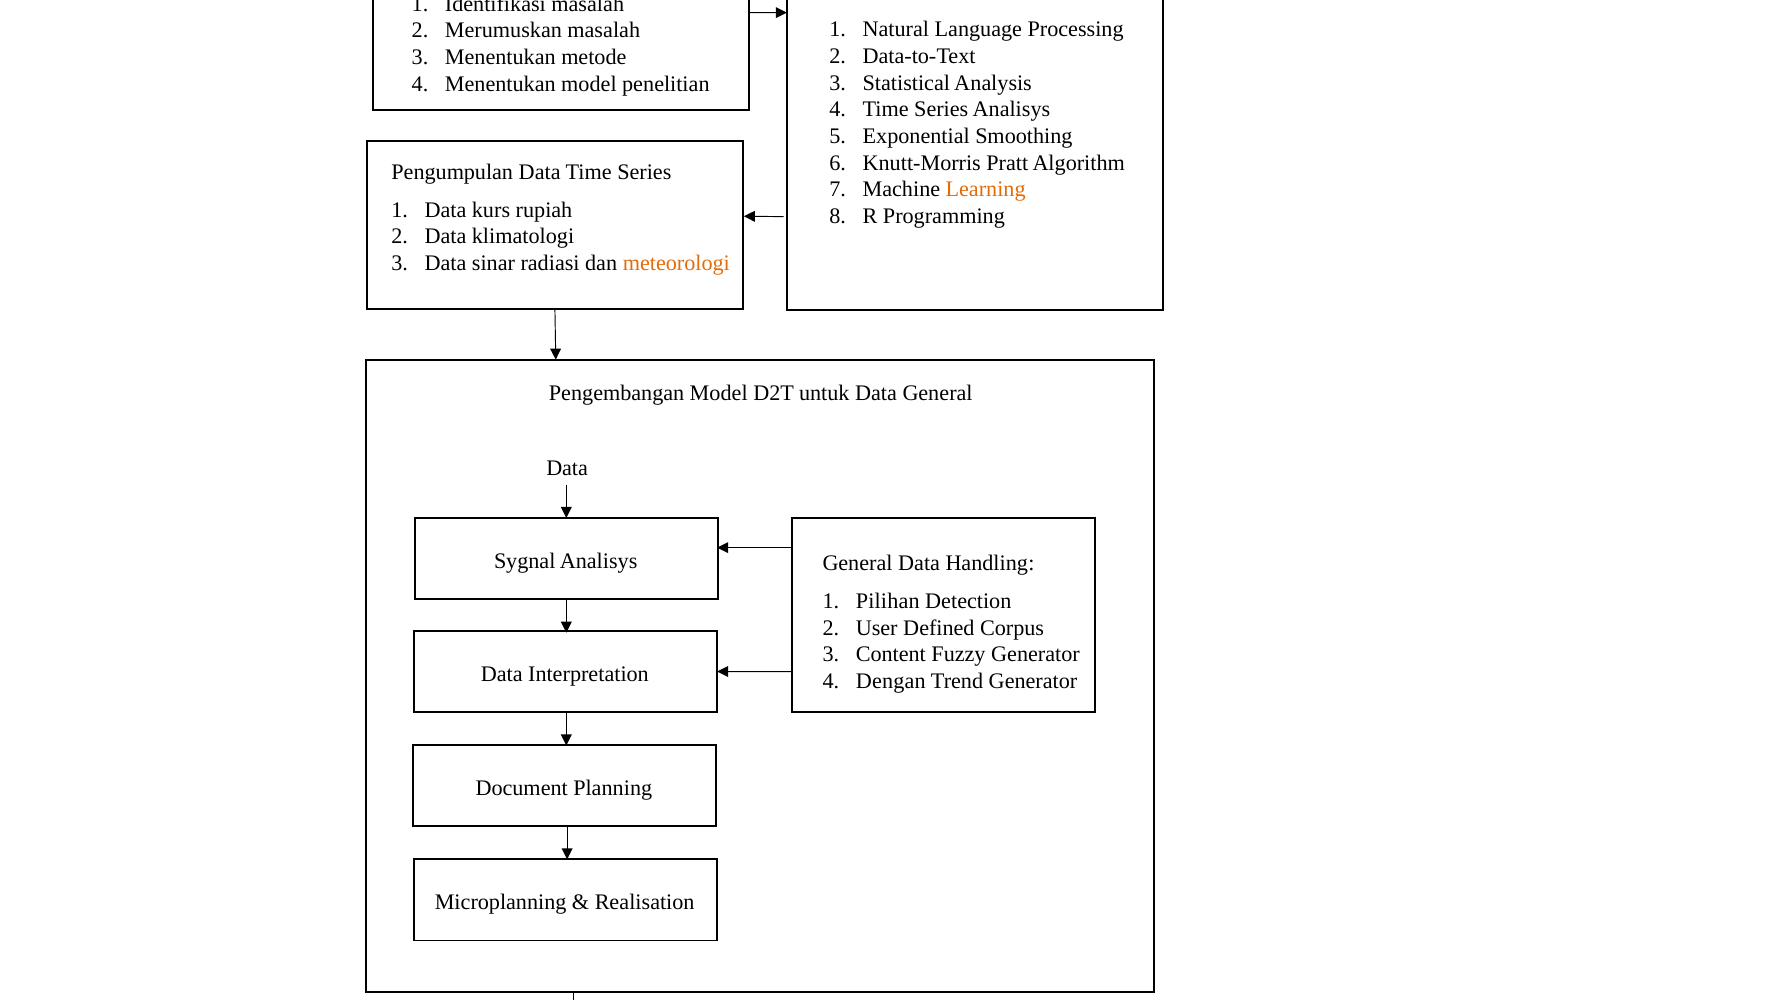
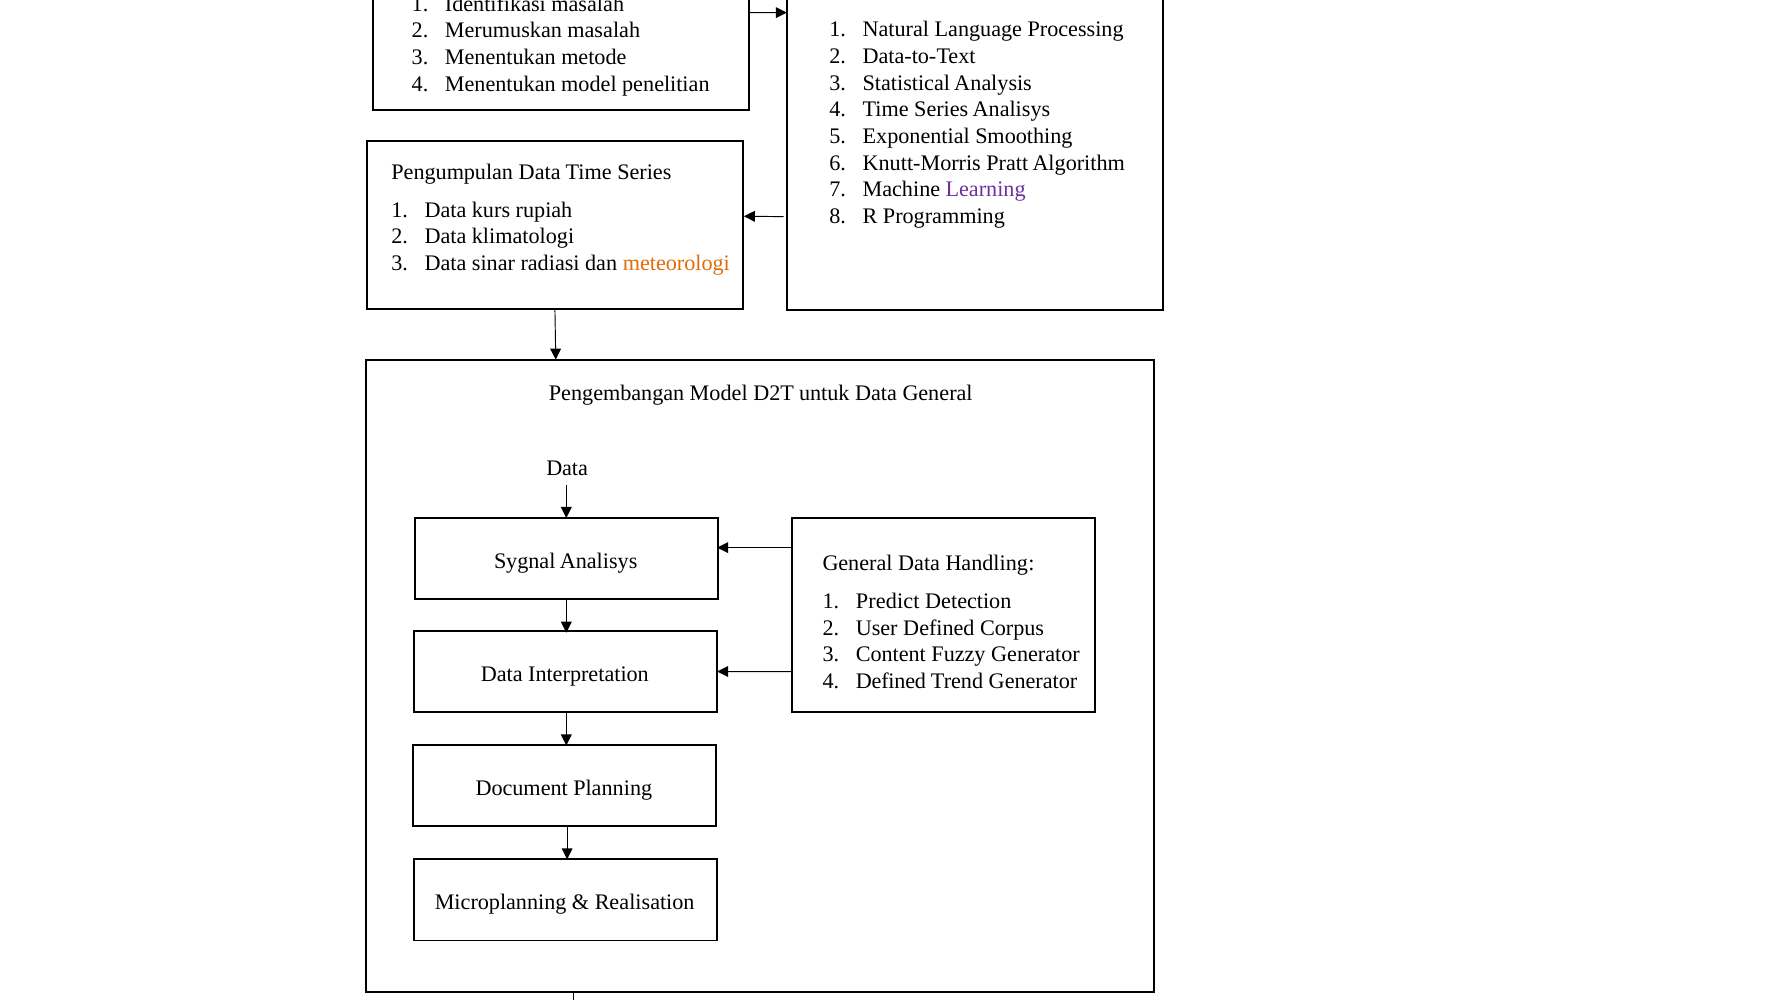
Learning colour: orange -> purple
Pilihan: Pilihan -> Predict
Dengan at (891, 681): Dengan -> Defined
